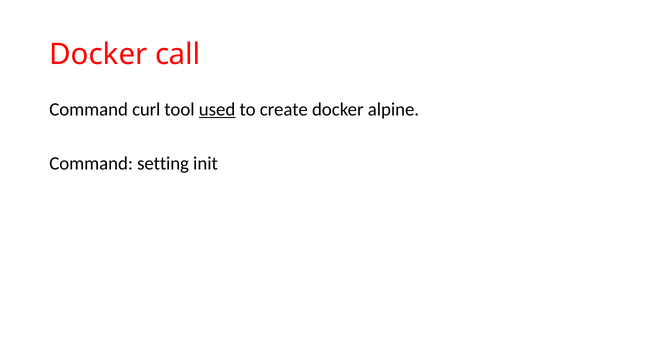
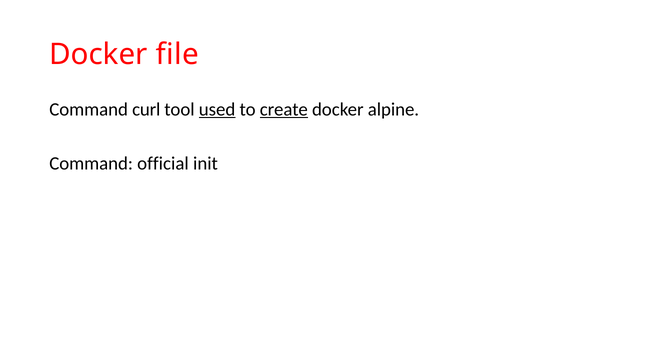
call: call -> file
create underline: none -> present
setting: setting -> official
